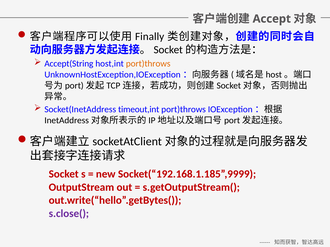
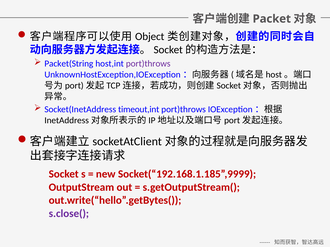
Accept: Accept -> Packet
Finally: Finally -> Object
Accept(String: Accept(String -> Packet(String
port)throws at (148, 64) colour: orange -> purple
